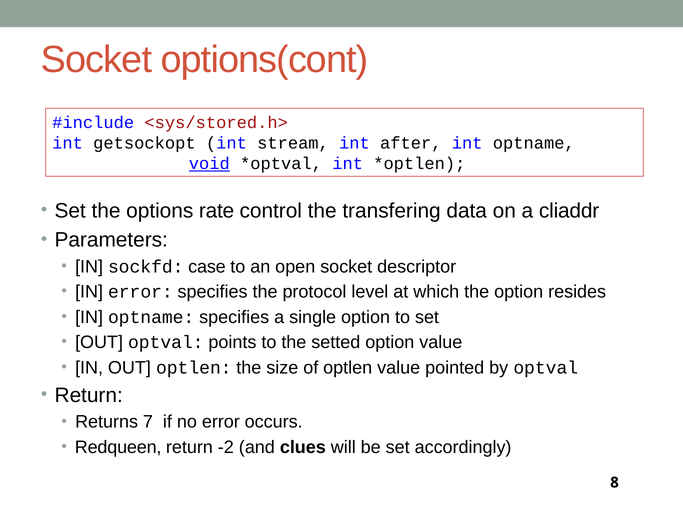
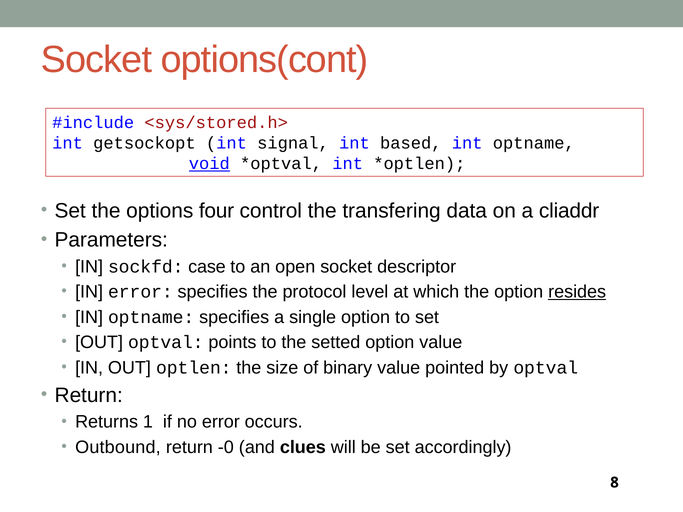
stream: stream -> signal
after: after -> based
rate: rate -> four
resides underline: none -> present
of optlen: optlen -> binary
7: 7 -> 1
Redqueen: Redqueen -> Outbound
-2: -2 -> -0
